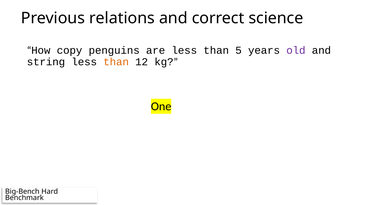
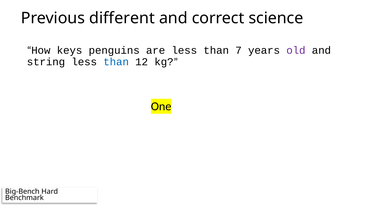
relations: relations -> different
copy: copy -> keys
5: 5 -> 7
than at (116, 62) colour: orange -> blue
